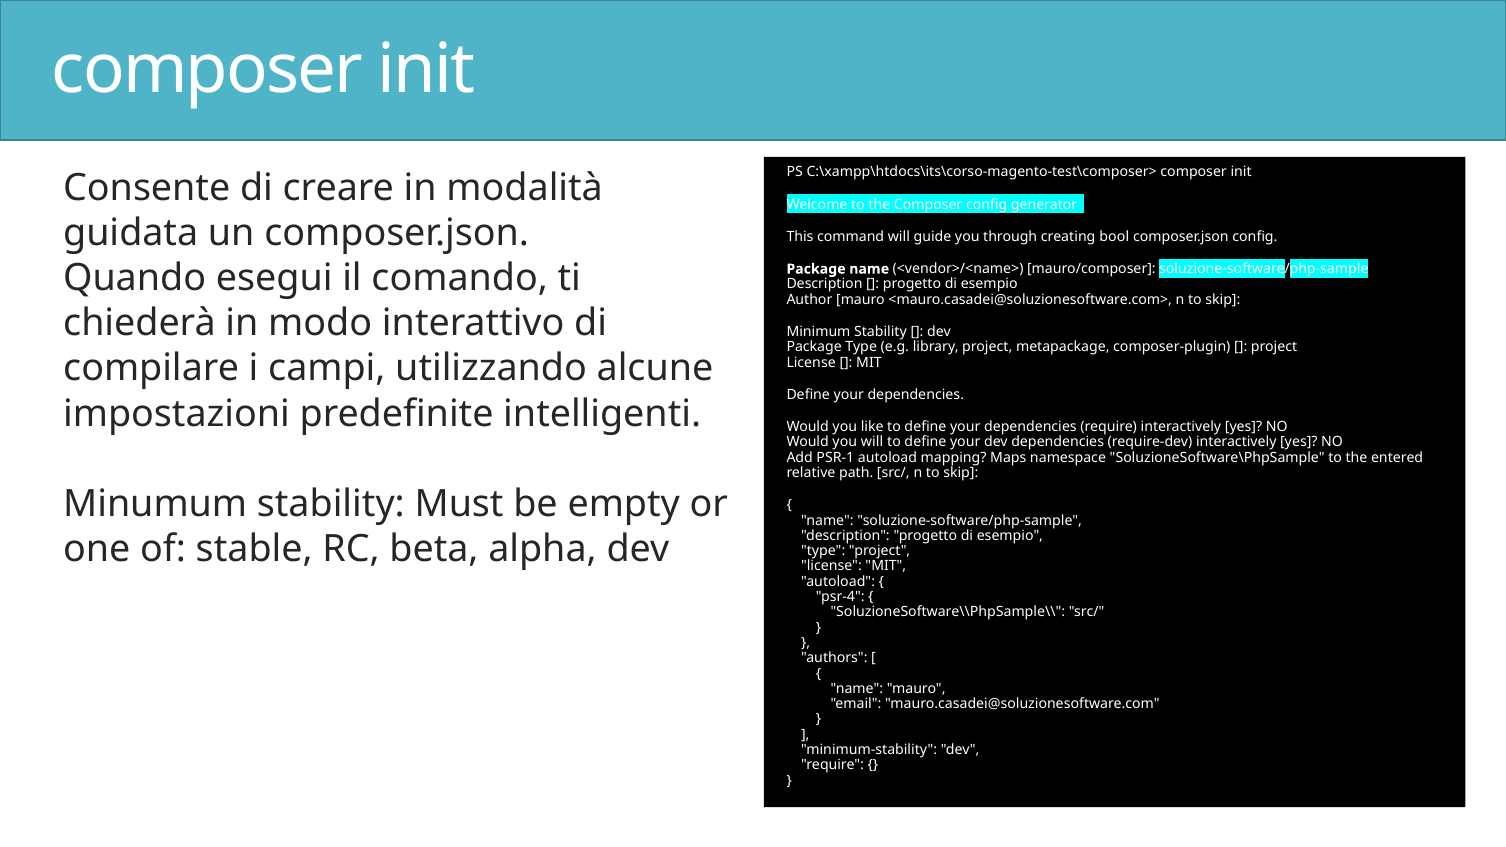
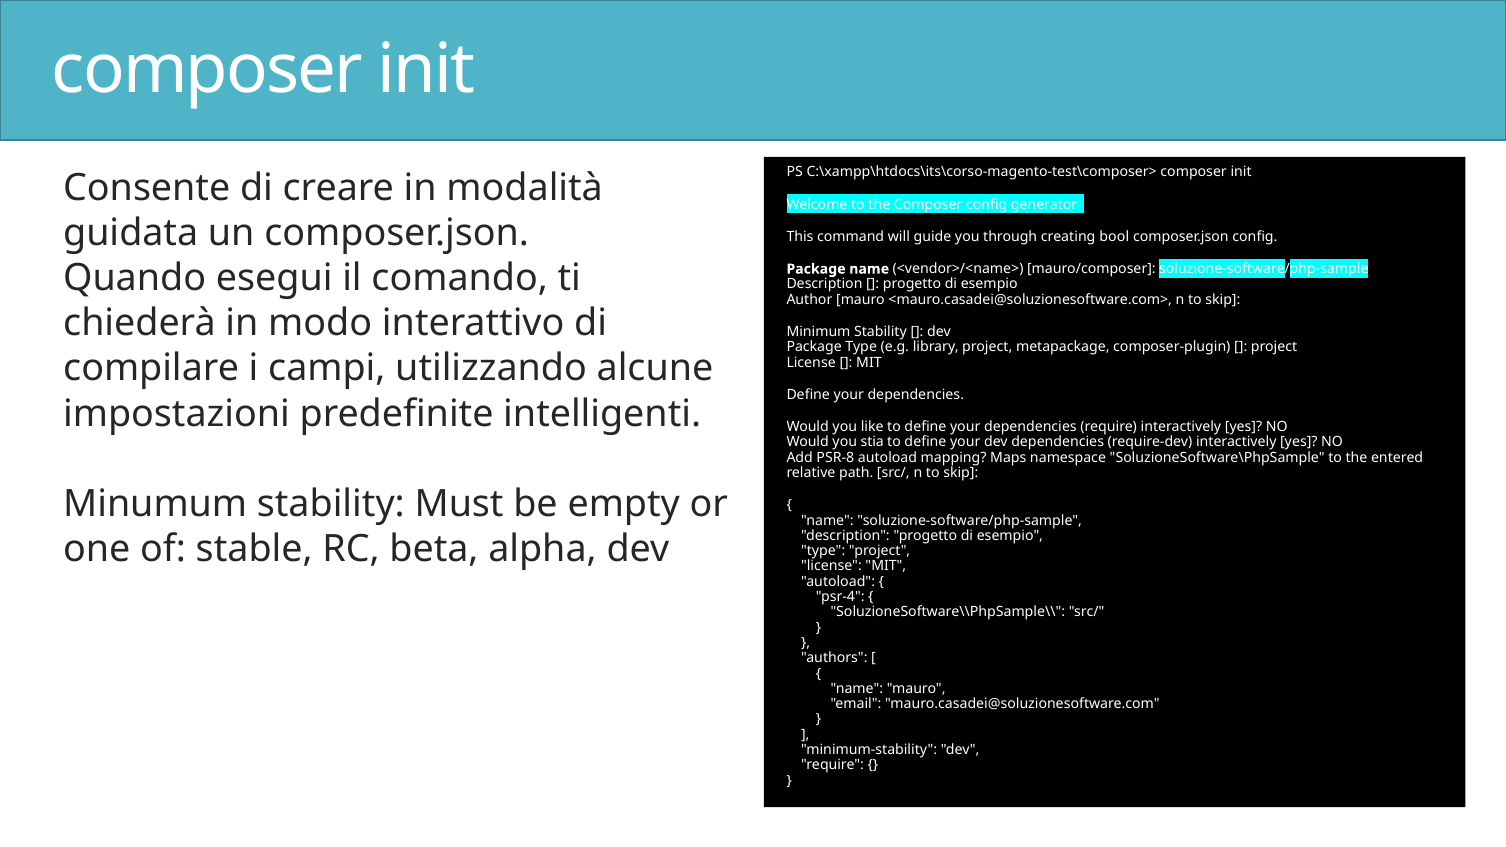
you will: will -> stia
PSR-1: PSR-1 -> PSR-8
